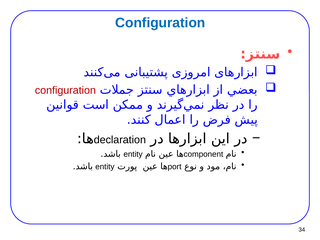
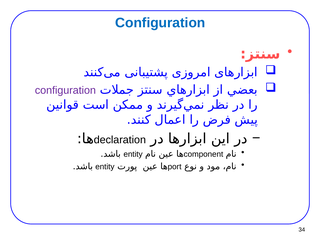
configuration at (65, 90) colour: red -> purple
